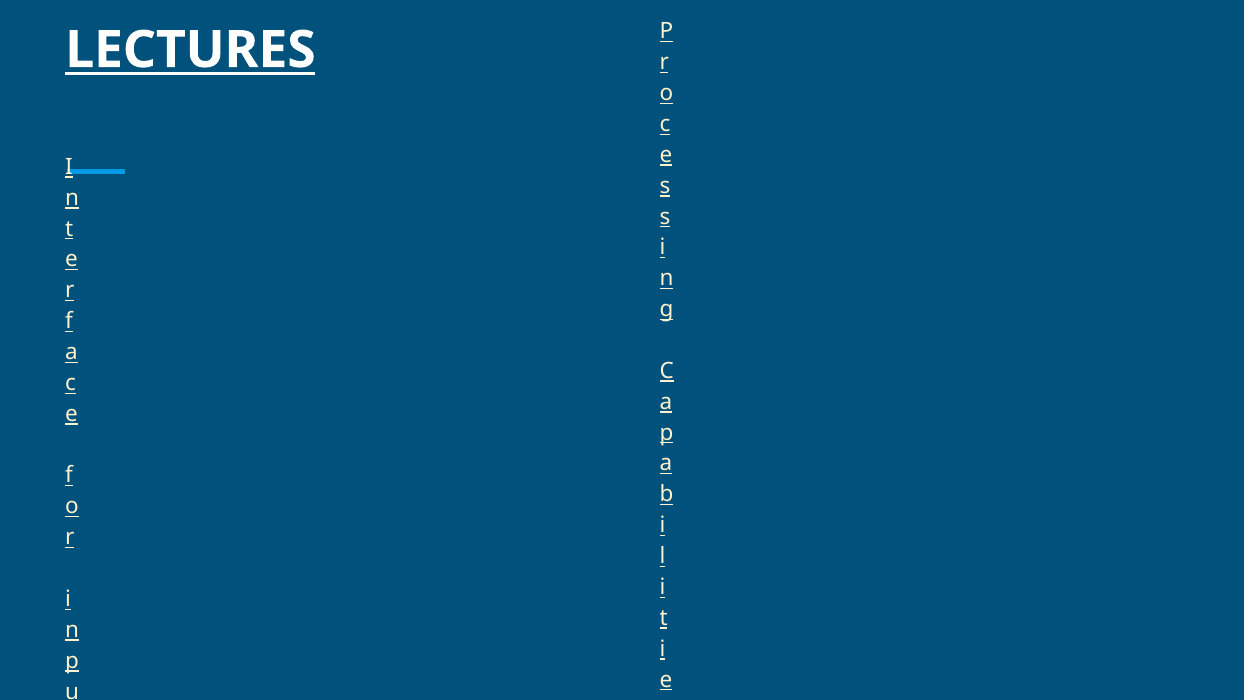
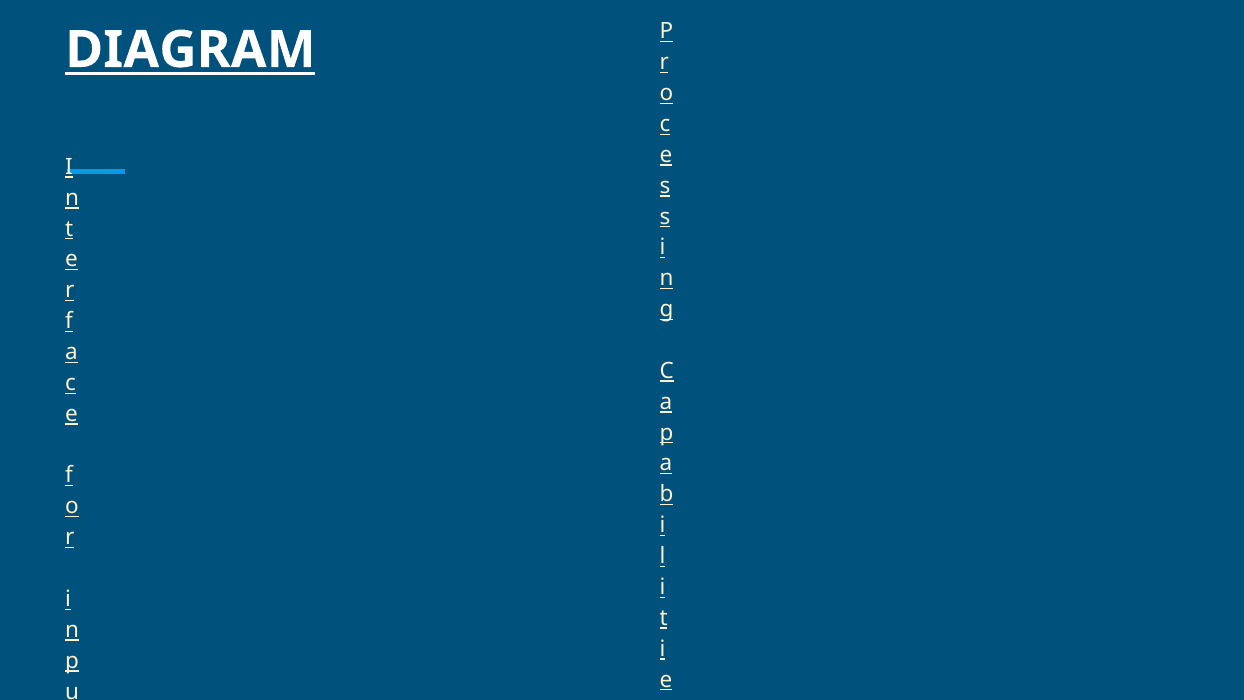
LECTURES: LECTURES -> DIAGRAM
